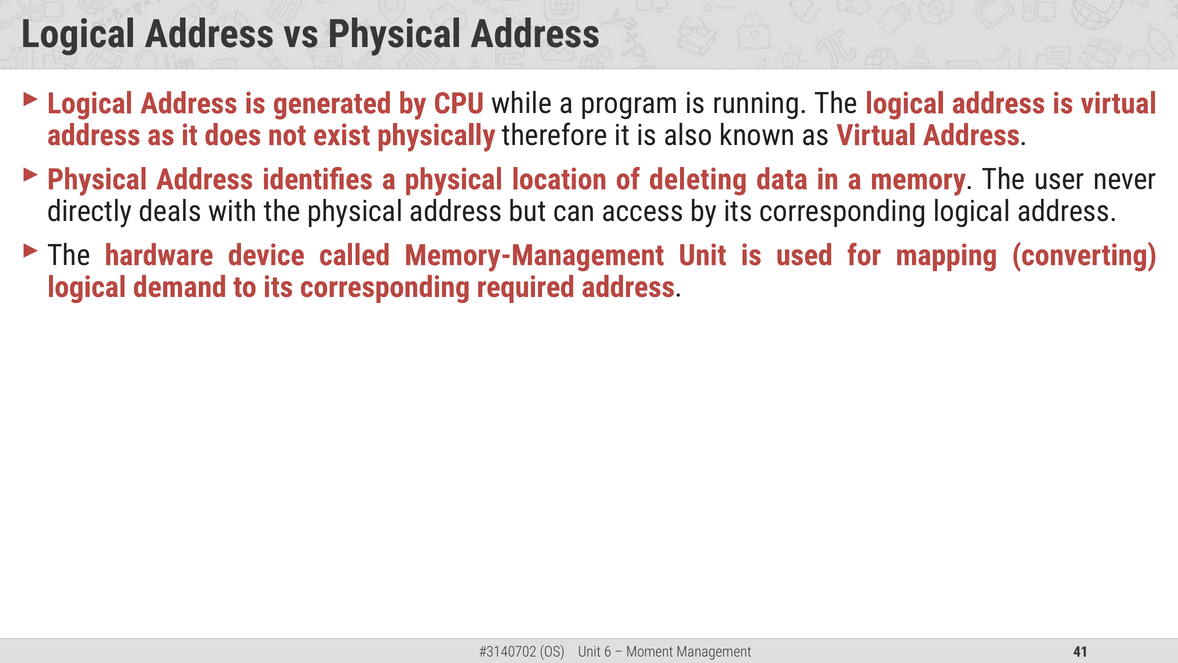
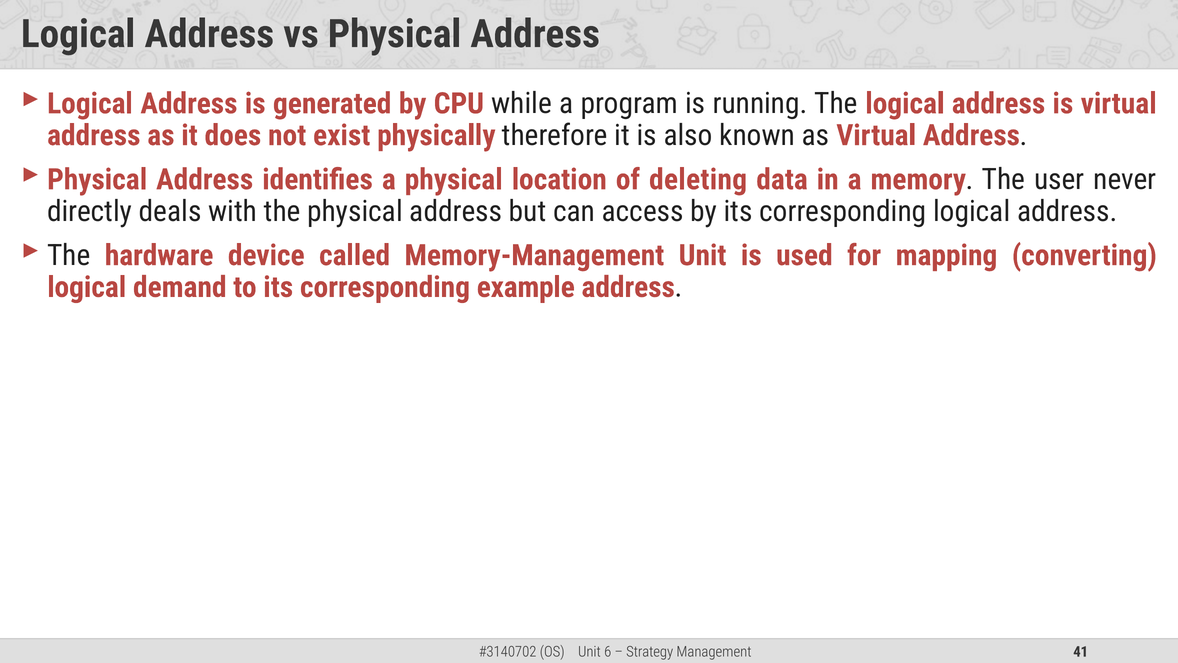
required: required -> example
Moment: Moment -> Strategy
